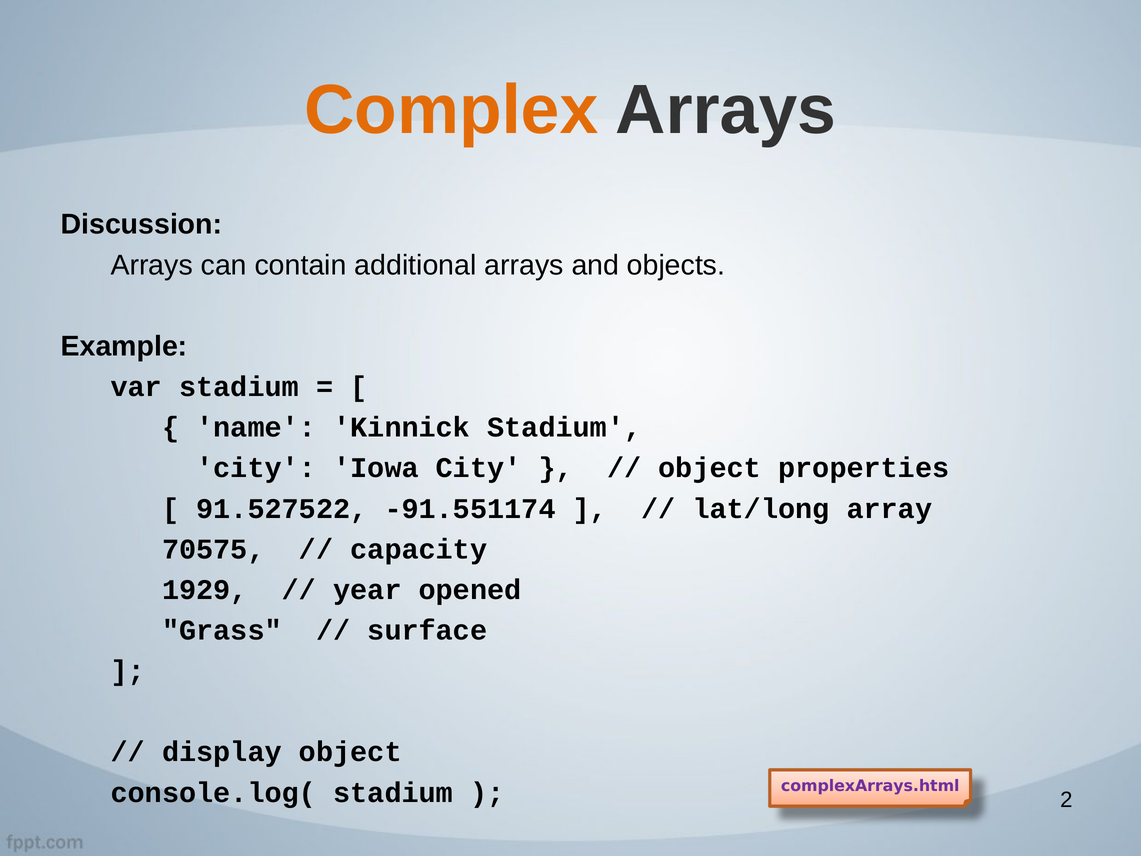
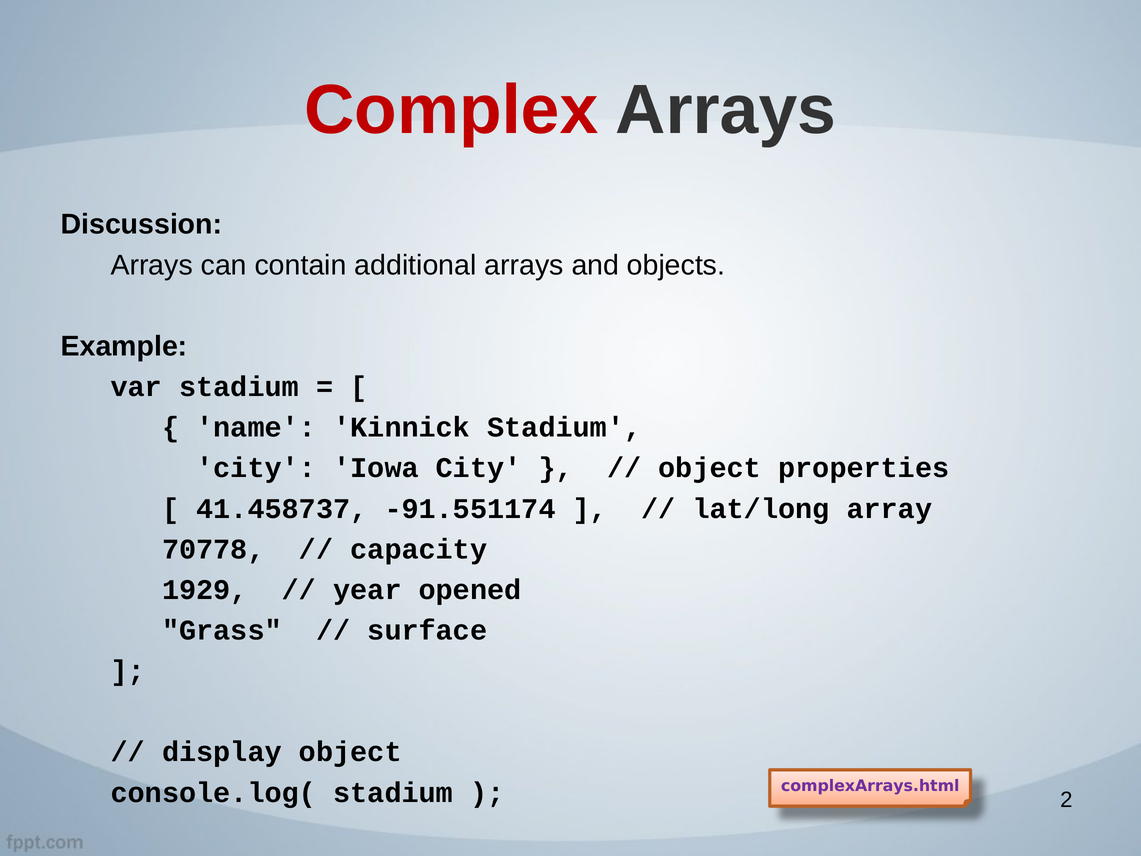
Complex colour: orange -> red
91.527522: 91.527522 -> 41.458737
70575: 70575 -> 70778
